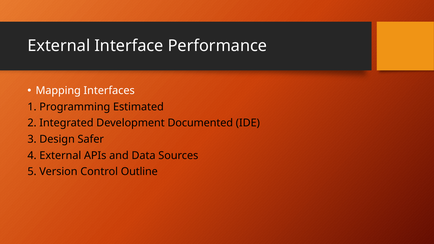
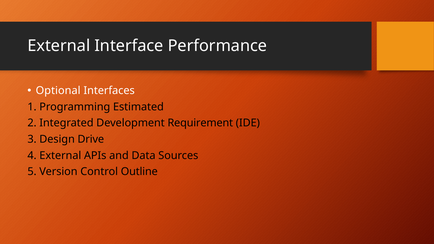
Mapping: Mapping -> Optional
Documented: Documented -> Requirement
Safer: Safer -> Drive
